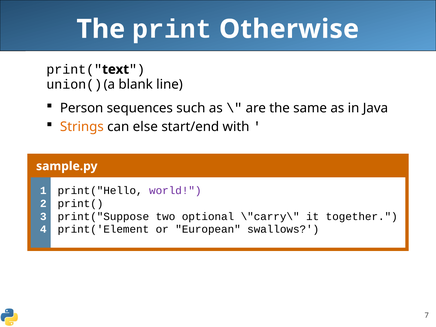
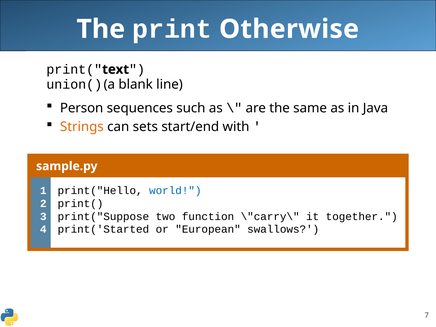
else: else -> sets
world colour: purple -> blue
optional: optional -> function
print('Element: print('Element -> print('Started
